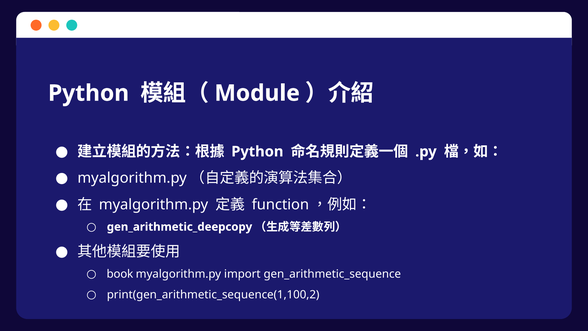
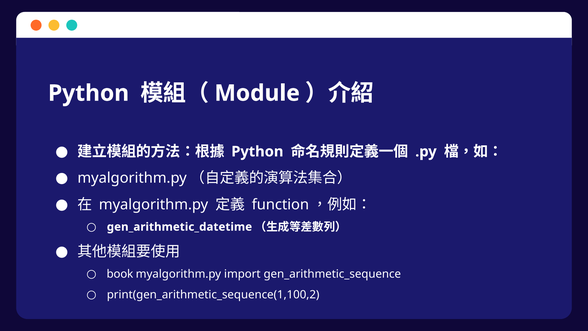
gen_arithmetic_deepcopy: gen_arithmetic_deepcopy -> gen_arithmetic_datetime
